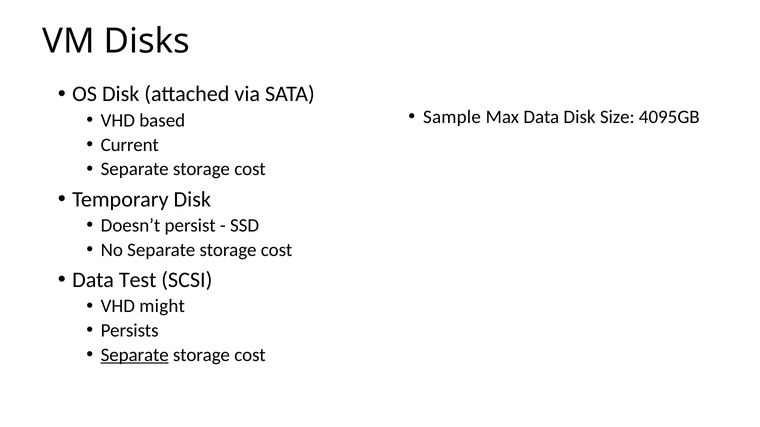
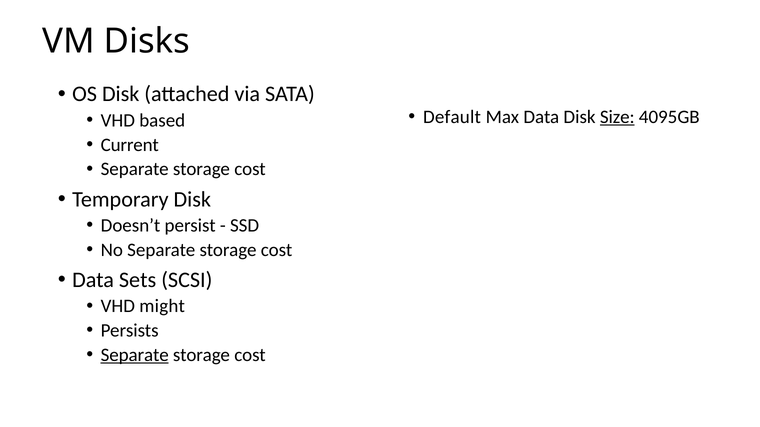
Sample: Sample -> Default
Size underline: none -> present
Test: Test -> Sets
